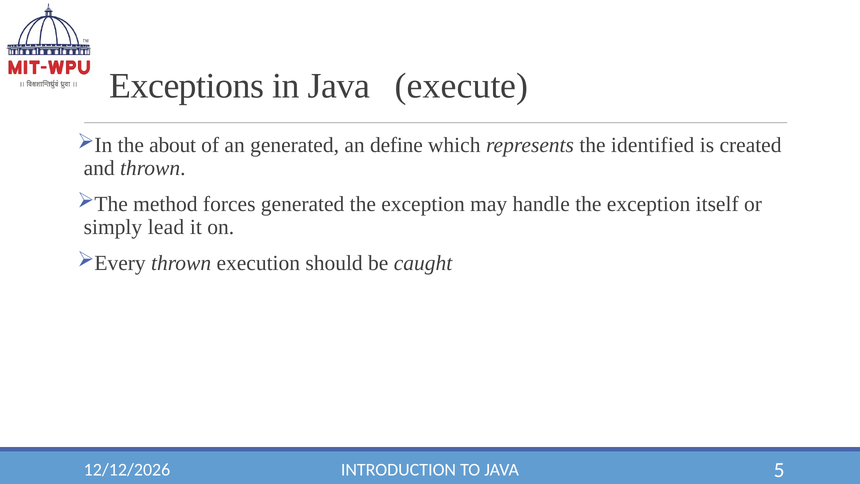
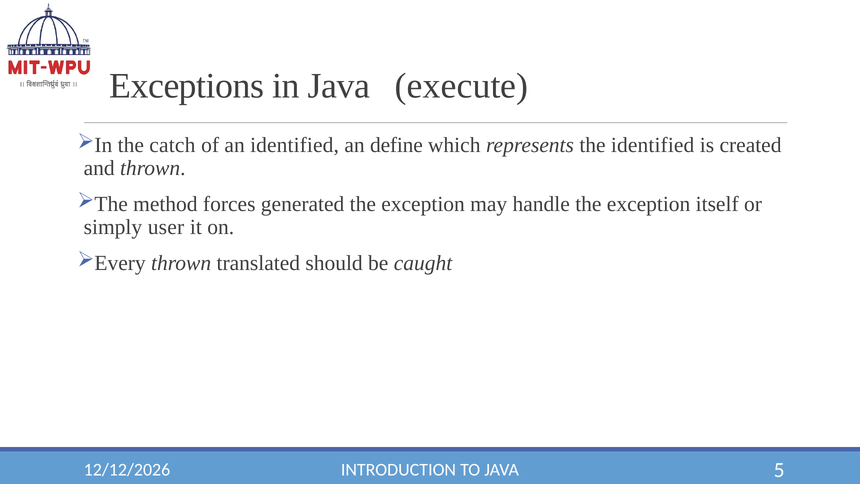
about: about -> catch
an generated: generated -> identified
lead: lead -> user
execution: execution -> translated
